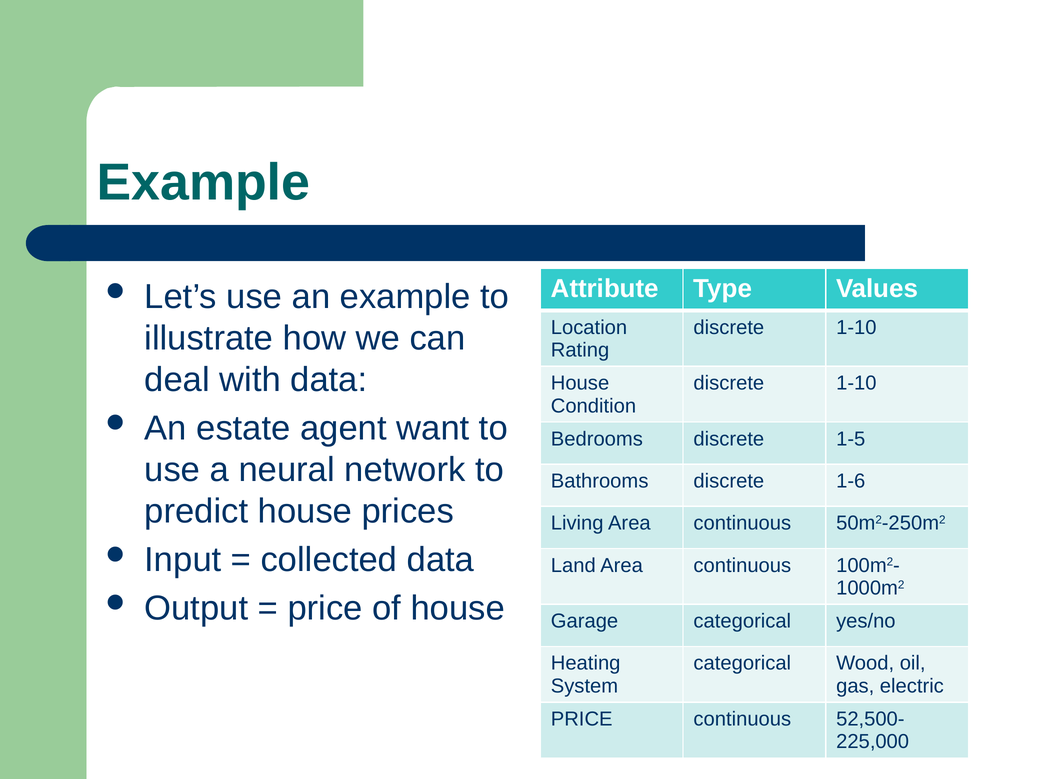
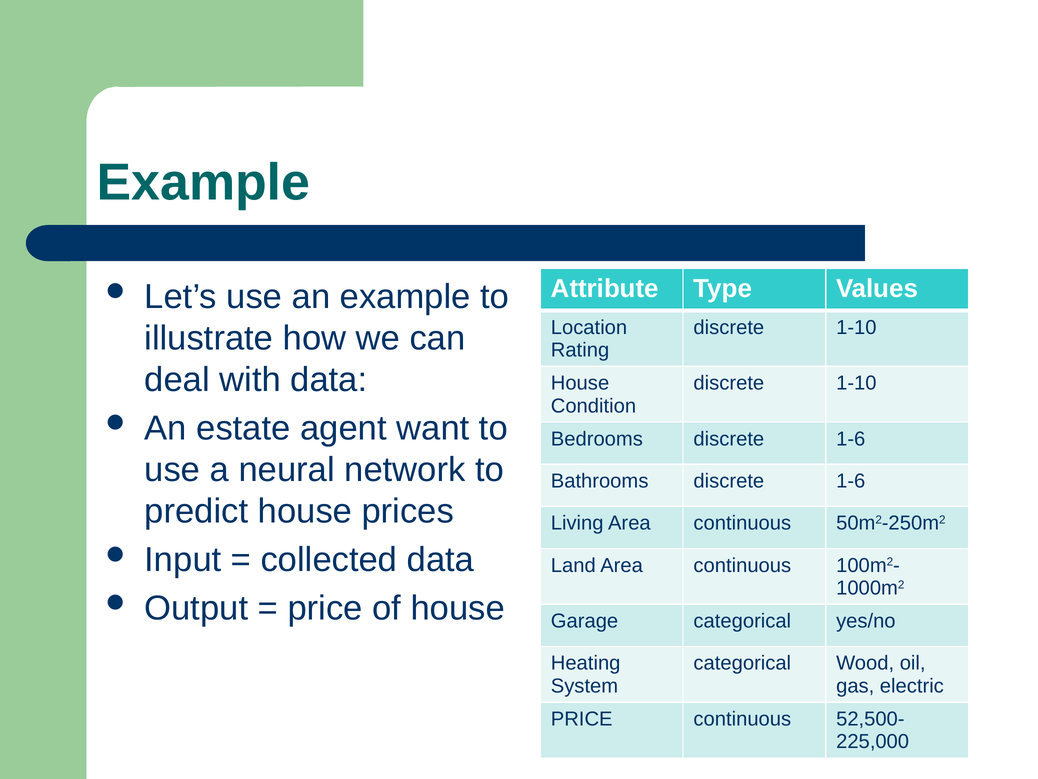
Bedrooms discrete 1-5: 1-5 -> 1-6
